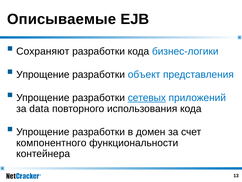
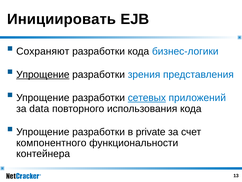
Описываемые: Описываемые -> Инициировать
Упрощение at (43, 74) underline: none -> present
объект: объект -> зрения
домен: домен -> private
